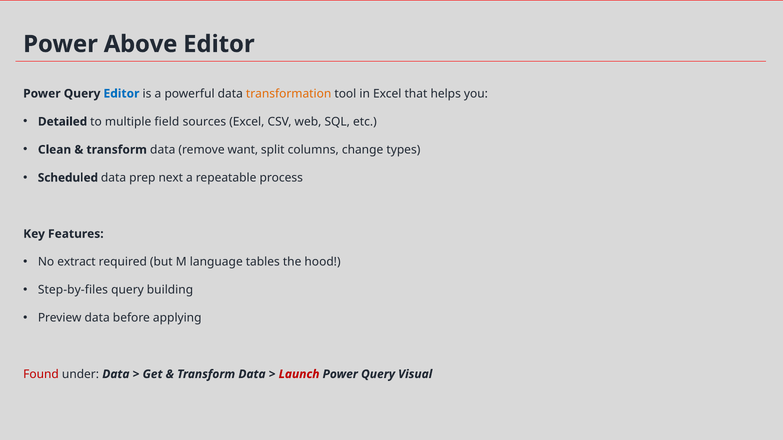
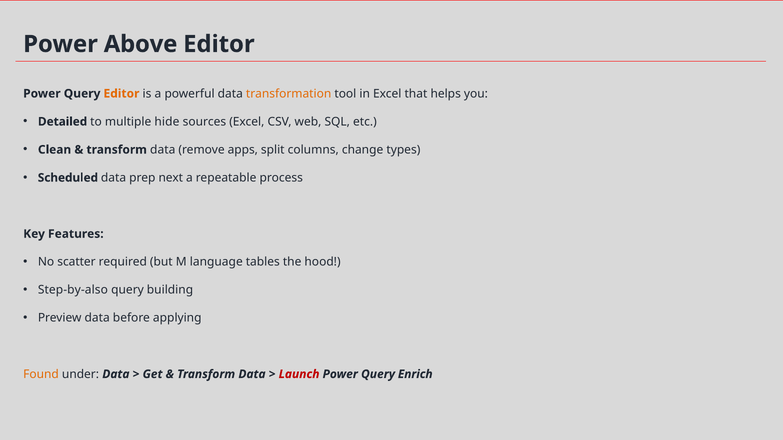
Editor at (121, 94) colour: blue -> orange
field: field -> hide
want: want -> apps
extract: extract -> scatter
Step-by-files: Step-by-files -> Step-by-also
Found colour: red -> orange
Visual: Visual -> Enrich
